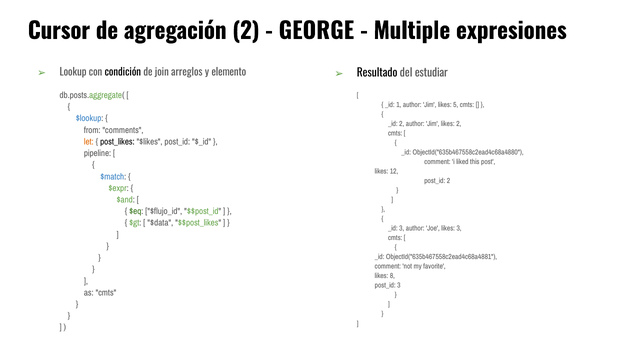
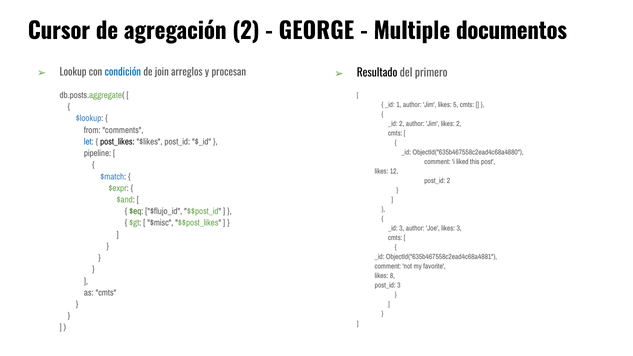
expresiones: expresiones -> documentos
condición colour: black -> blue
elemento: elemento -> procesan
estudiar: estudiar -> primero
let colour: orange -> blue
$data: $data -> $misc
